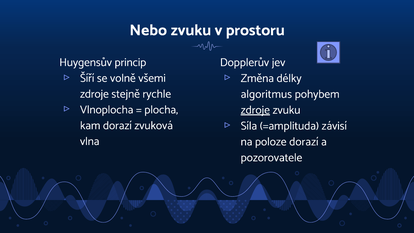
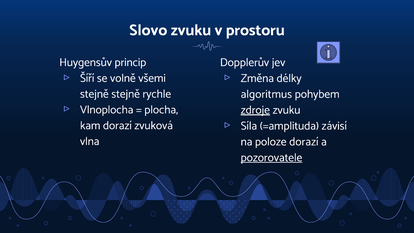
Nebo: Nebo -> Slovo
zdroje at (94, 94): zdroje -> stejně
pozorovatele underline: none -> present
